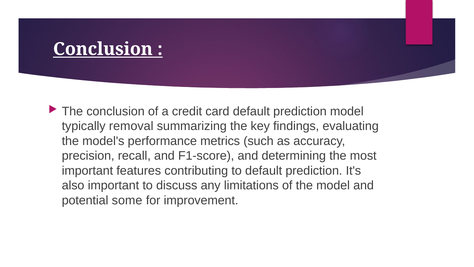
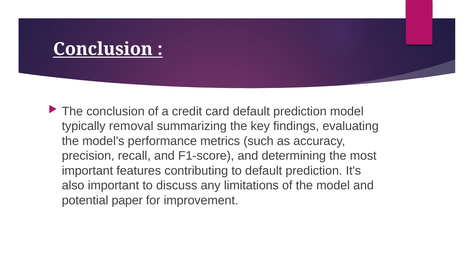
some: some -> paper
